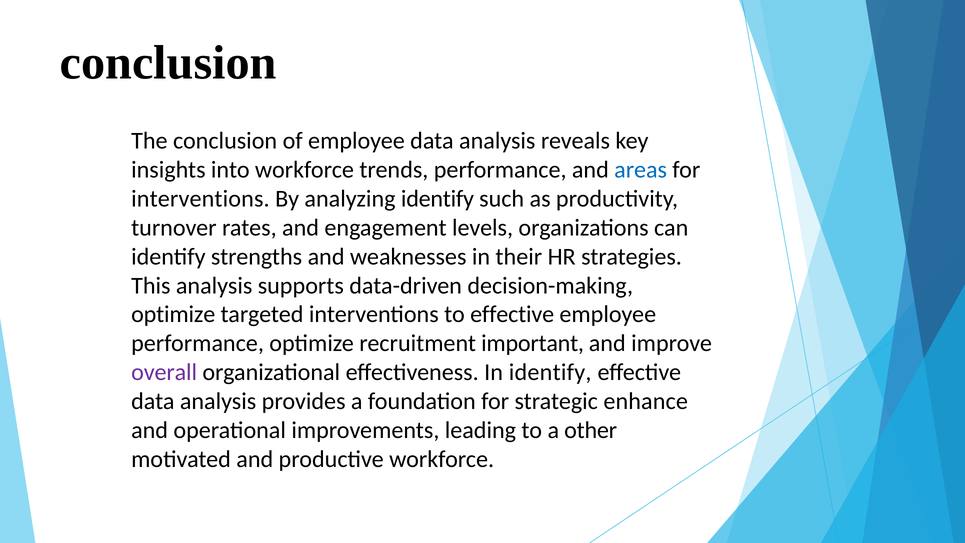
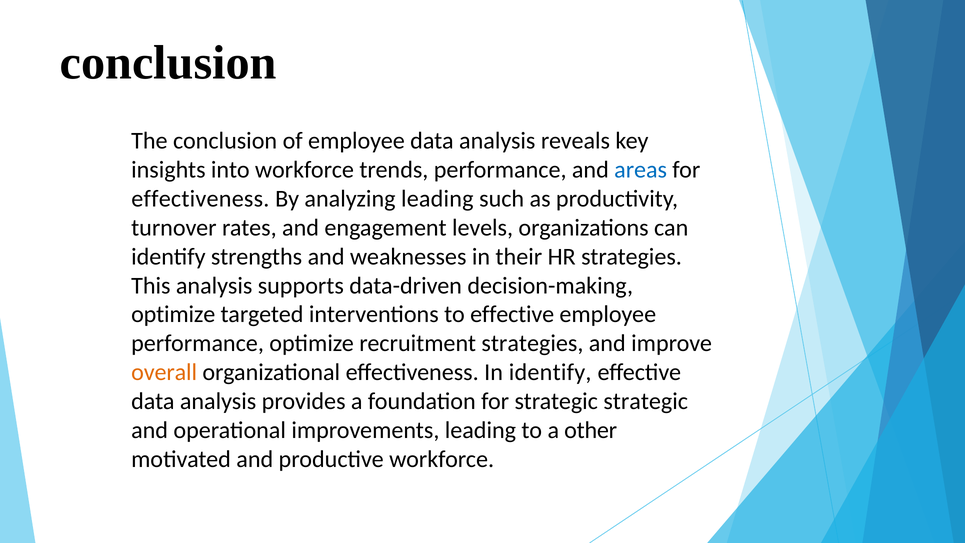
interventions at (200, 199): interventions -> effectiveness
analyzing identify: identify -> leading
recruitment important: important -> strategies
overall colour: purple -> orange
strategic enhance: enhance -> strategic
